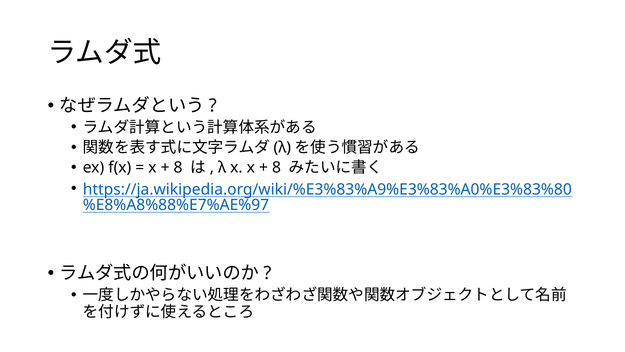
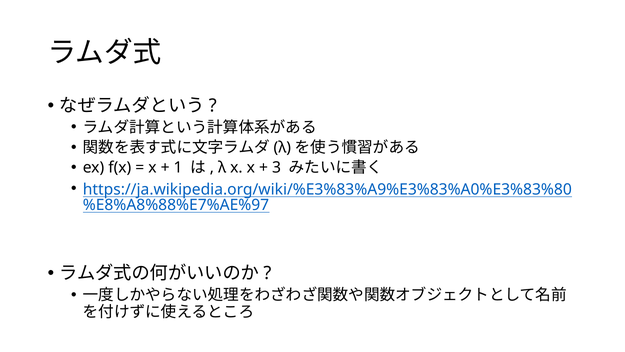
8 at (178, 167): 8 -> 1
8 at (277, 167): 8 -> 3
